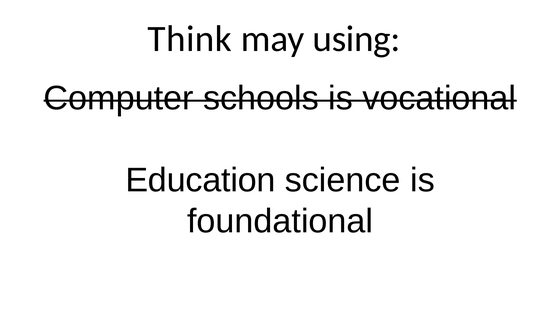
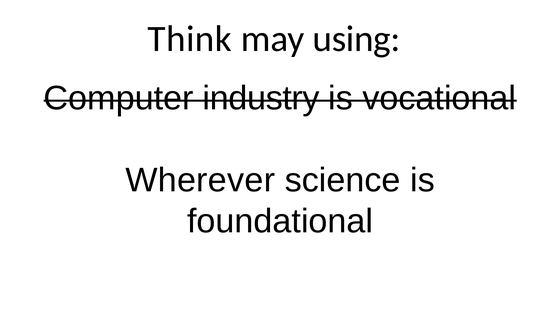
schools: schools -> industry
Education: Education -> Wherever
